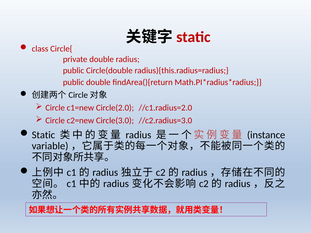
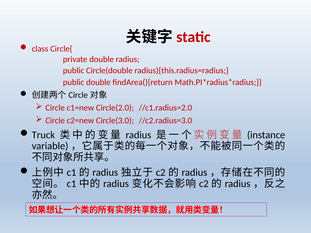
Static: Static -> Truck
